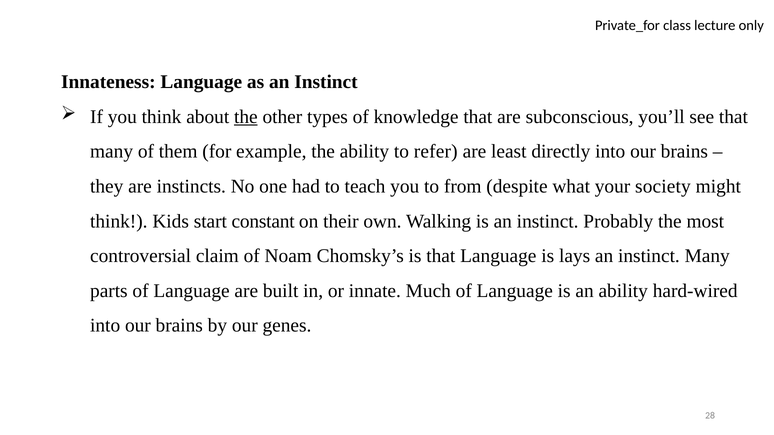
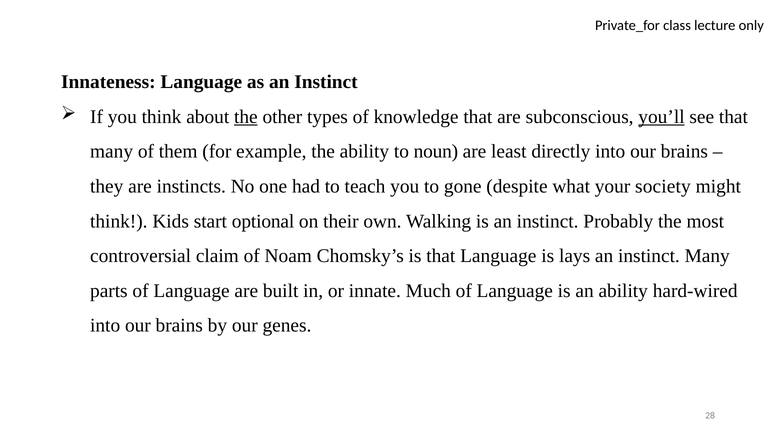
you’ll underline: none -> present
refer: refer -> noun
from: from -> gone
constant: constant -> optional
